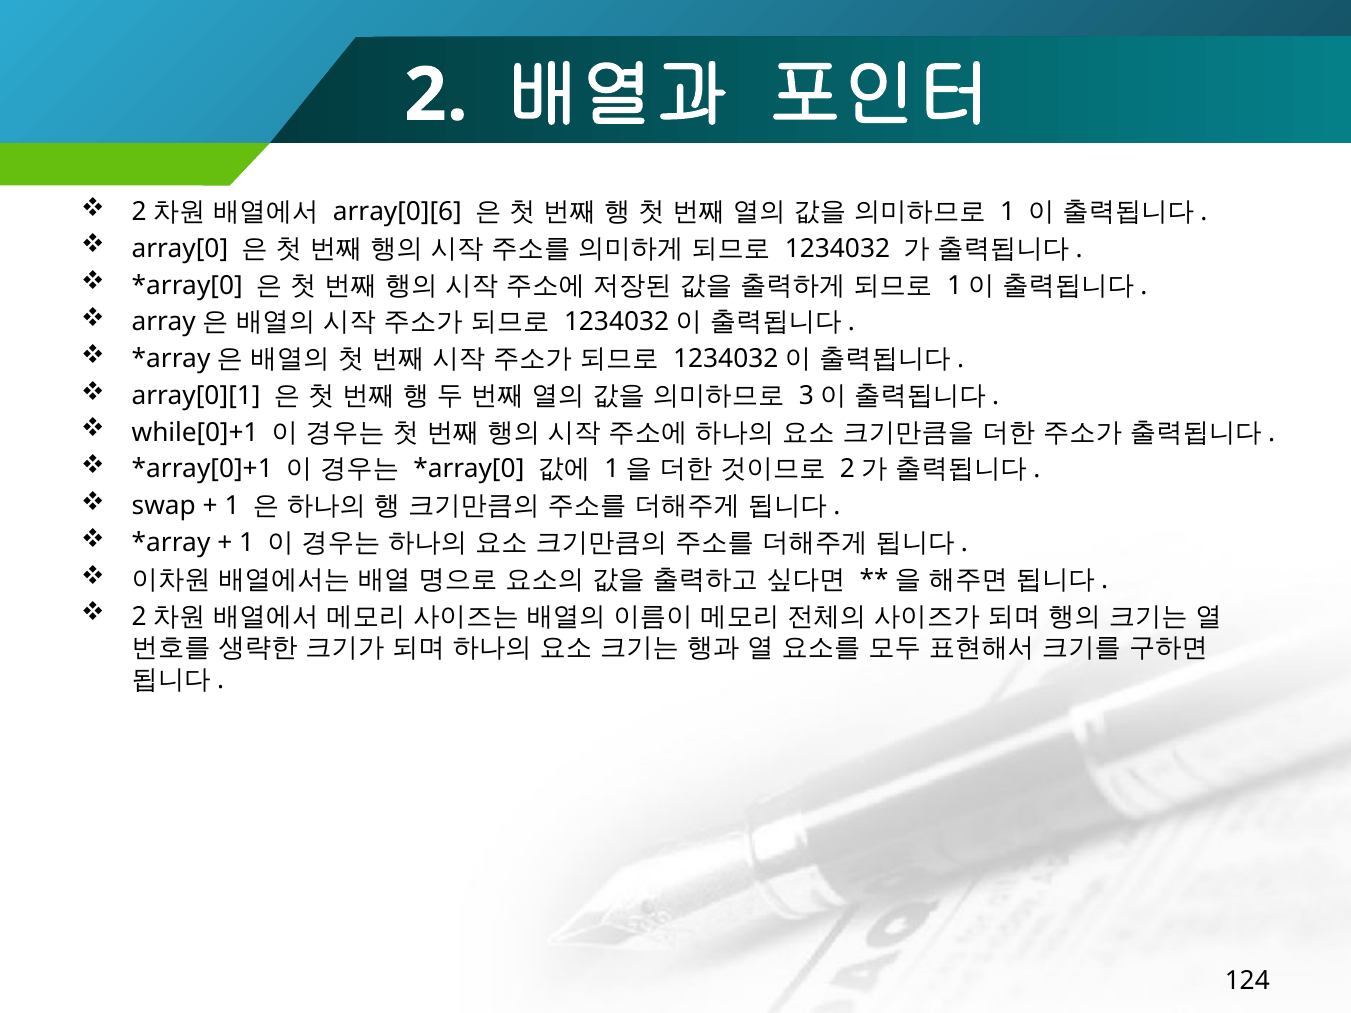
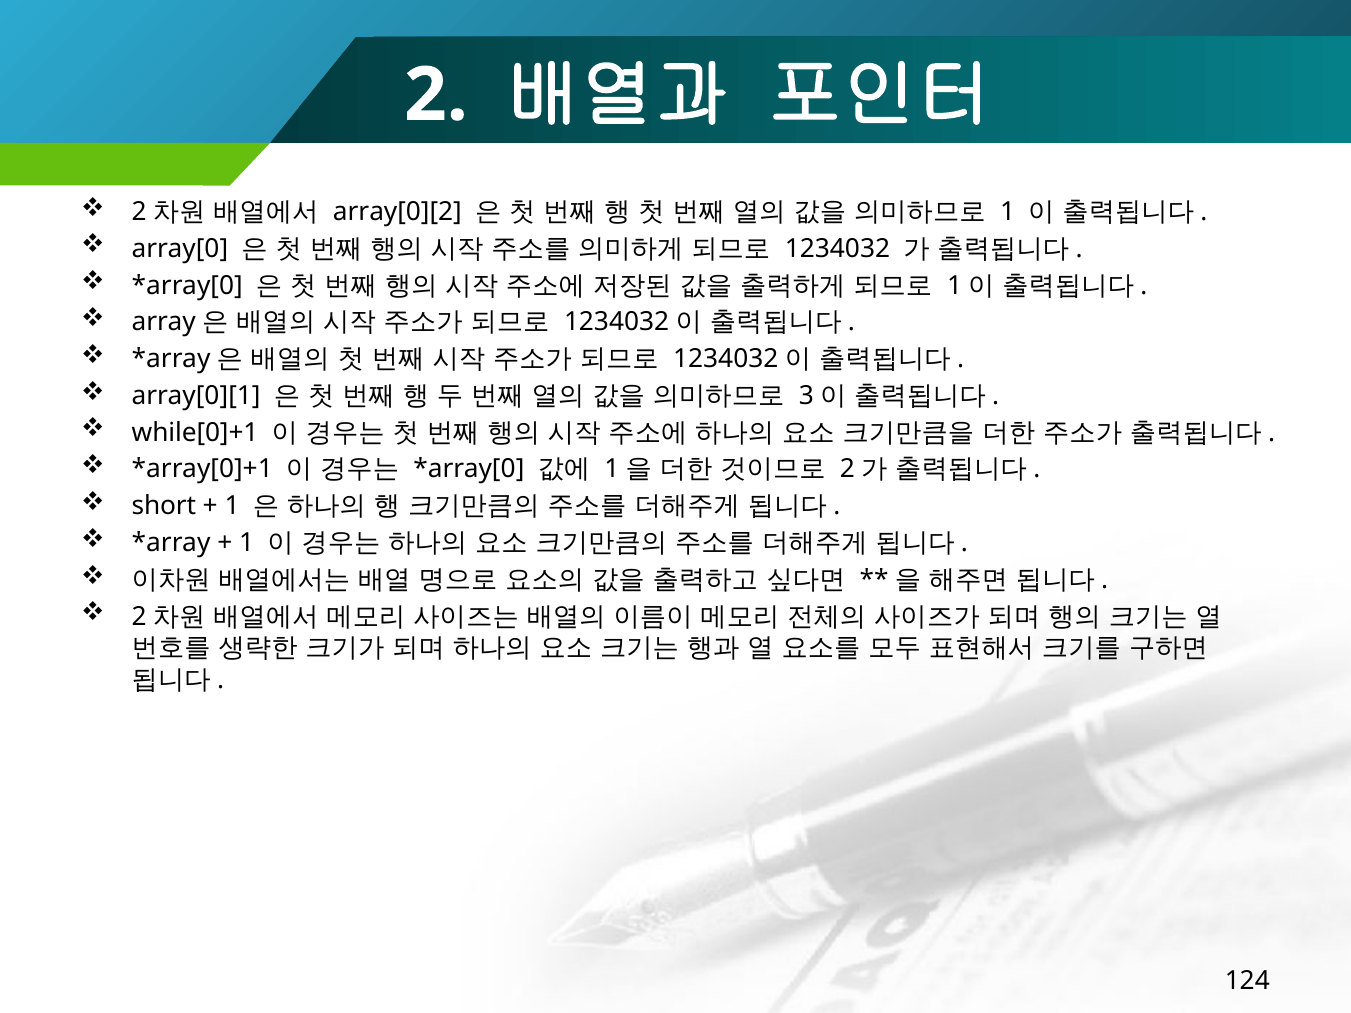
array[0][6: array[0][6 -> array[0][2
swap: swap -> short
